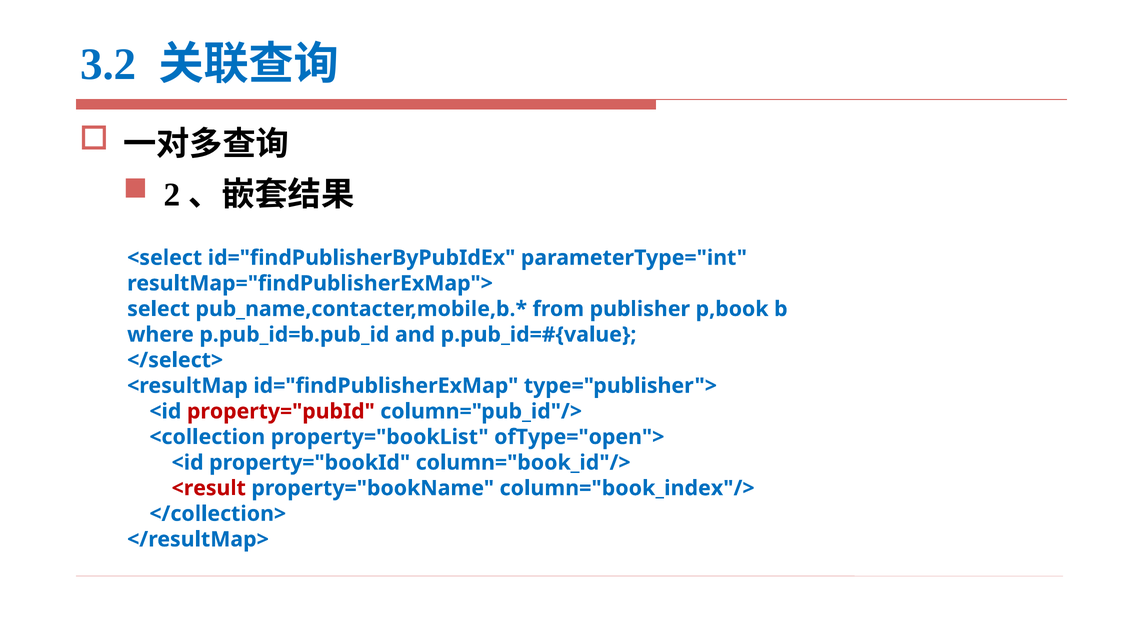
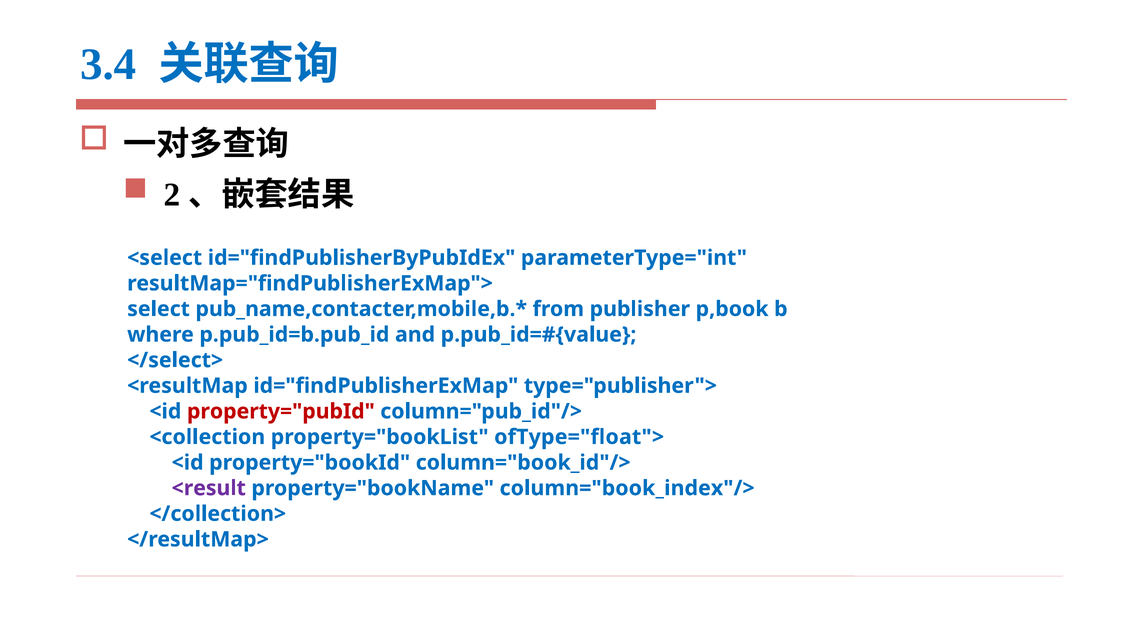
3.2: 3.2 -> 3.4
ofType="open">: ofType="open"> -> ofType="float">
<result colour: red -> purple
